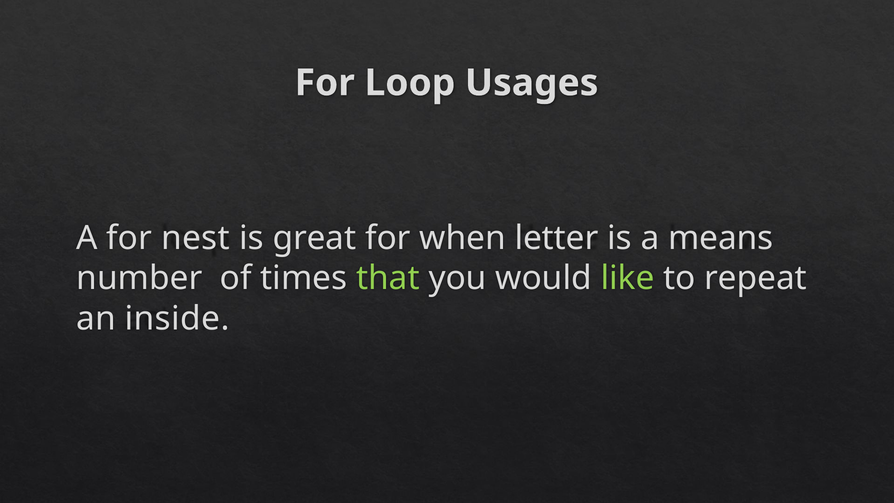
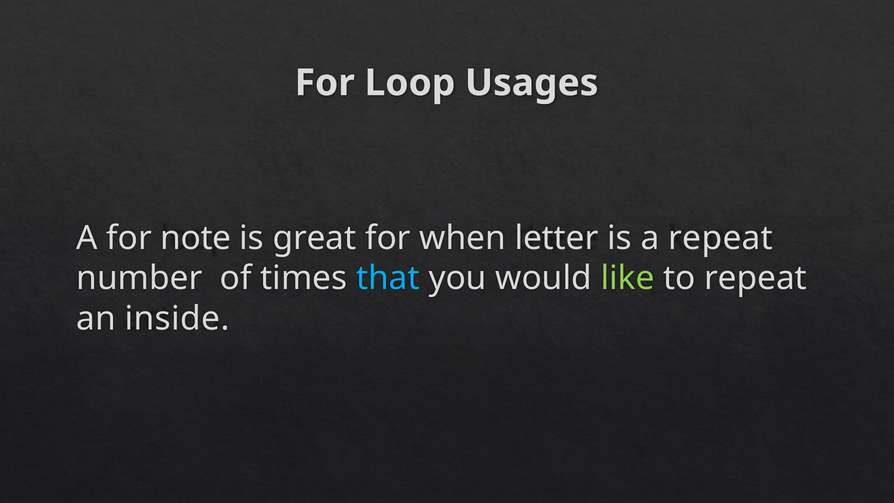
nest: nest -> note
a means: means -> repeat
that colour: light green -> light blue
